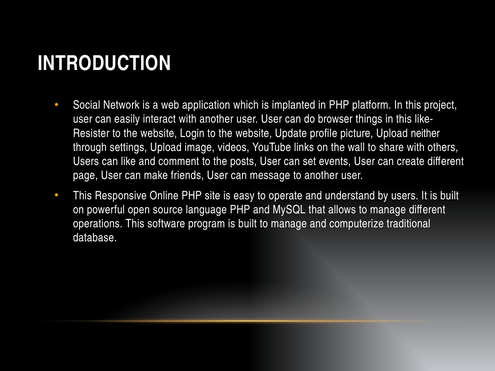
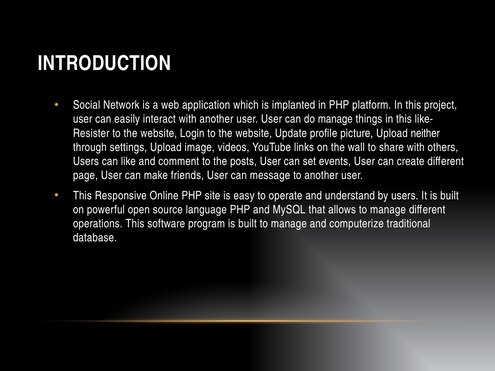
do browser: browser -> manage
